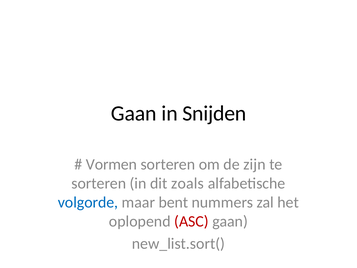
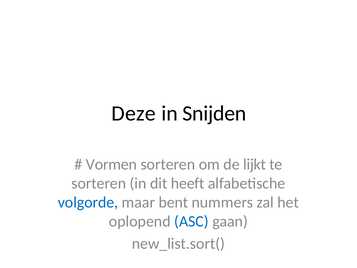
Gaan at (134, 113): Gaan -> Deze
zijn: zijn -> lijkt
zoals: zoals -> heeft
ASC colour: red -> blue
